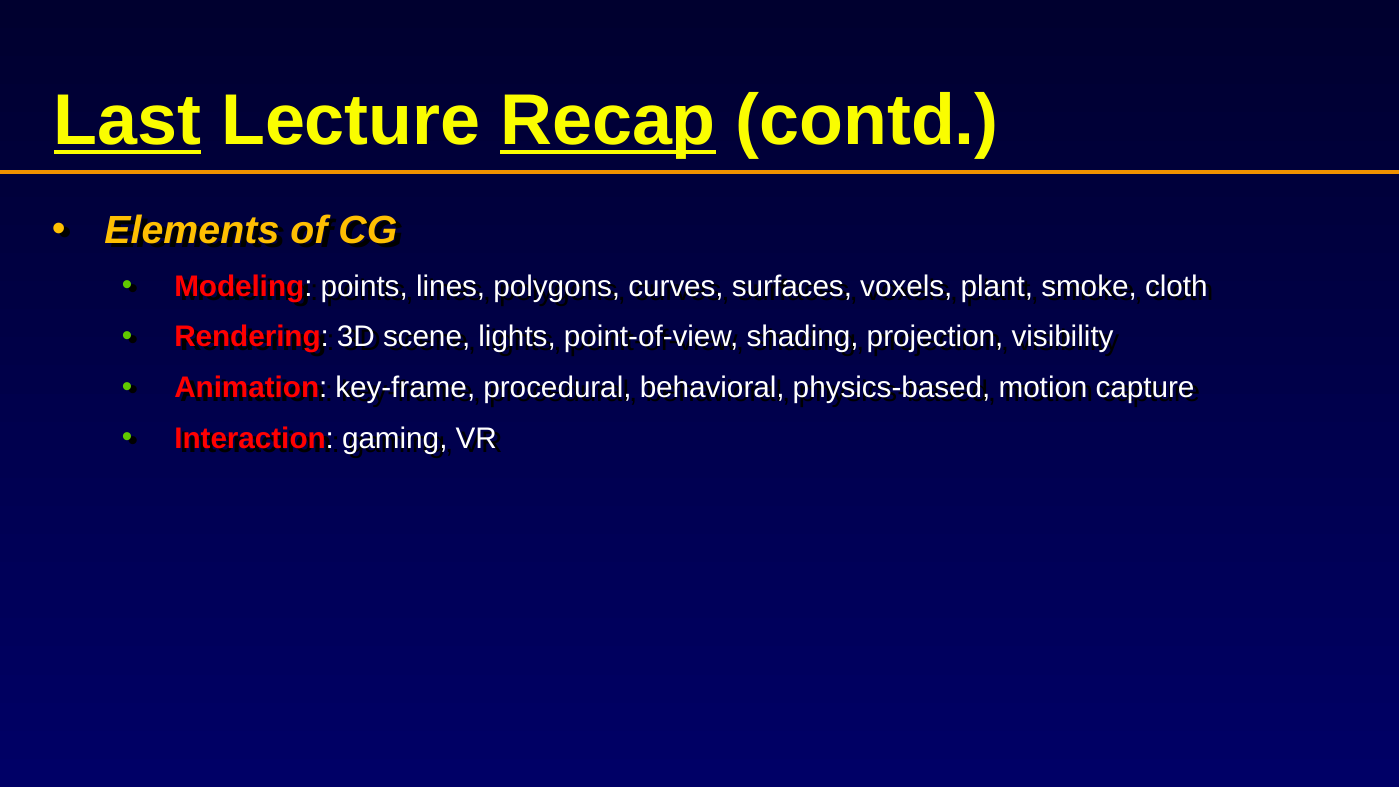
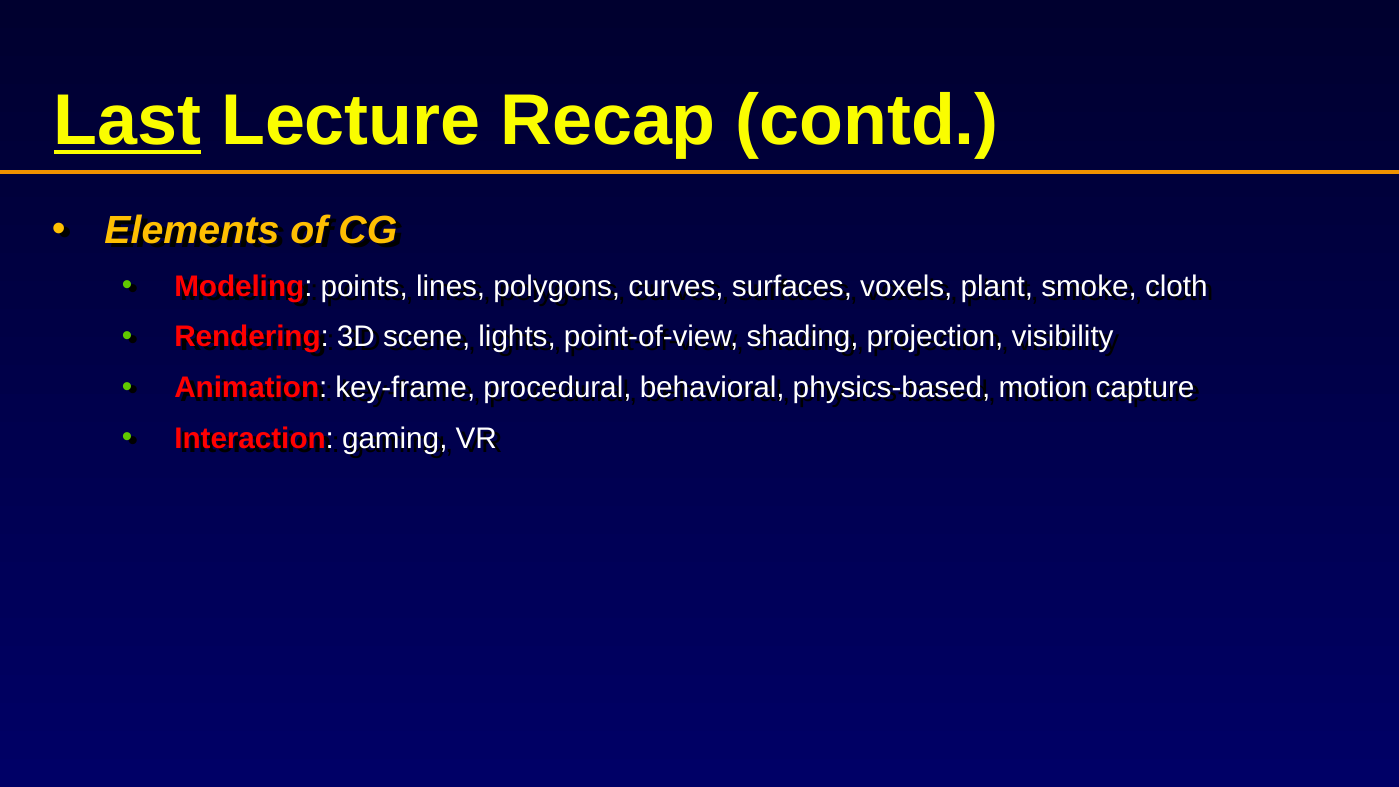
Recap underline: present -> none
